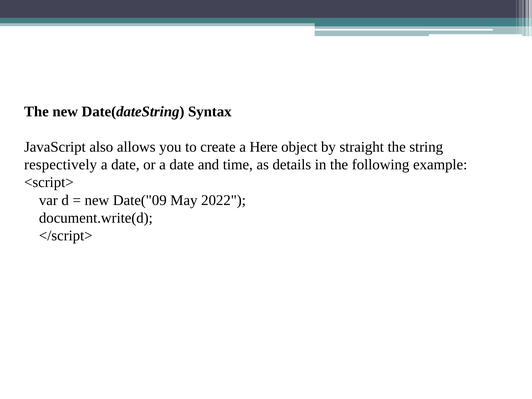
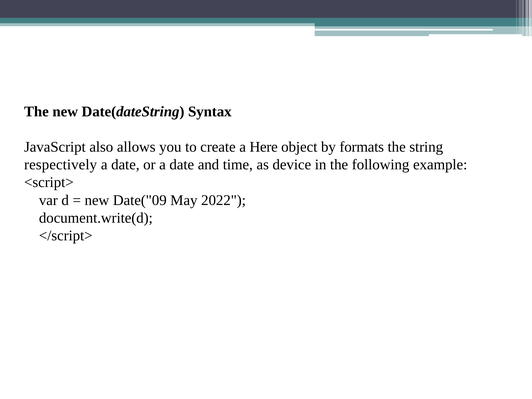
straight: straight -> formats
details: details -> device
